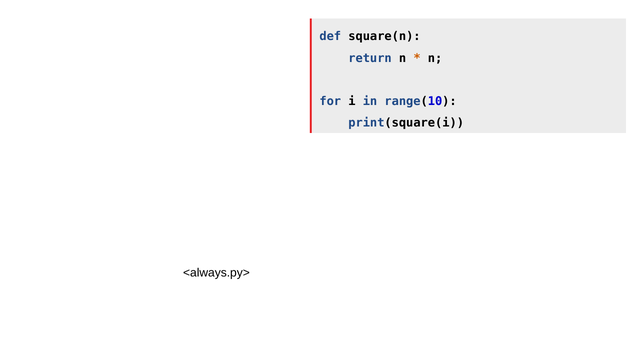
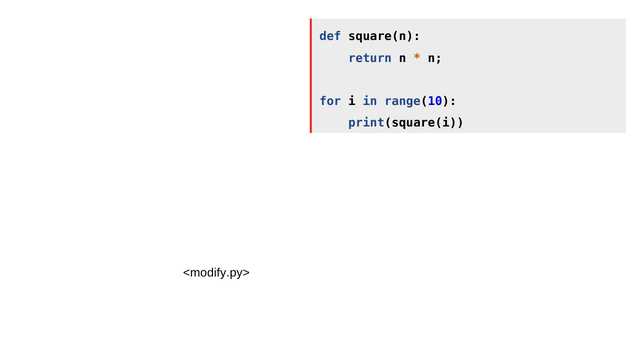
<always.py>: <always.py> -> <modify.py>
